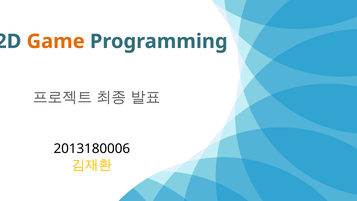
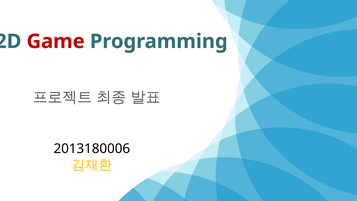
Game colour: orange -> red
